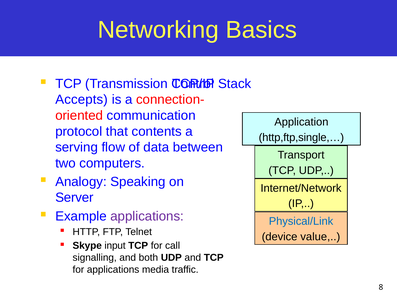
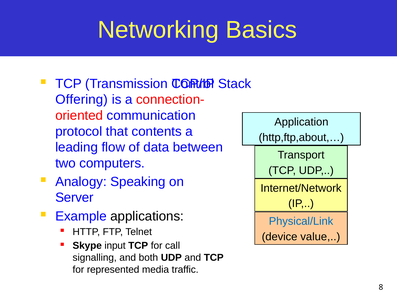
Accepts: Accepts -> Offering
http,ftp,single,…: http,ftp,single,… -> http,ftp,about,…
serving: serving -> leading
applications at (147, 216) colour: purple -> black
for applications: applications -> represented
